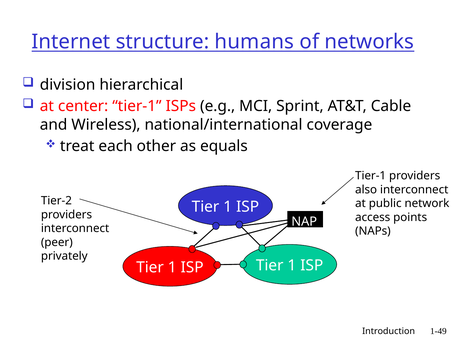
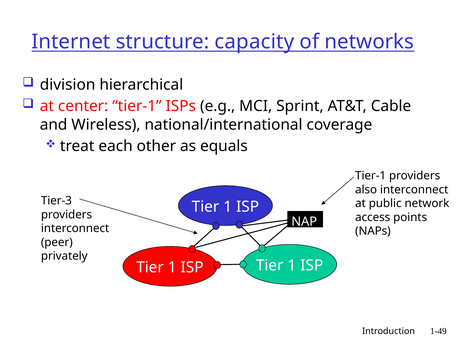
humans: humans -> capacity
Tier-2: Tier-2 -> Tier-3
